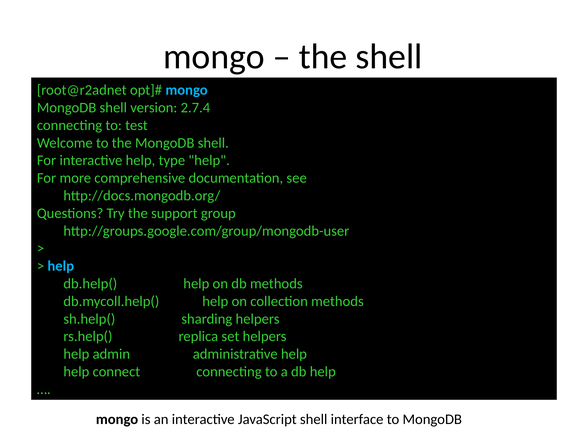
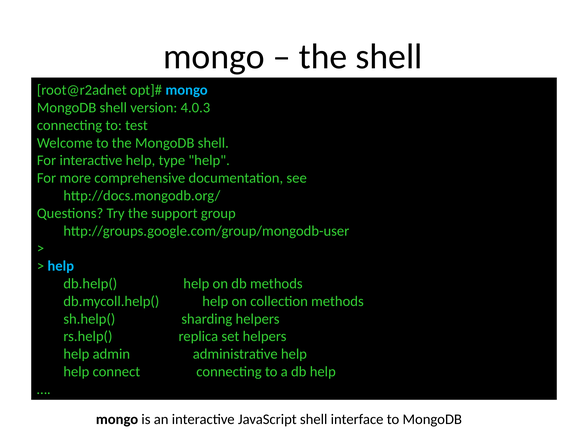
2.7.4: 2.7.4 -> 4.0.3
